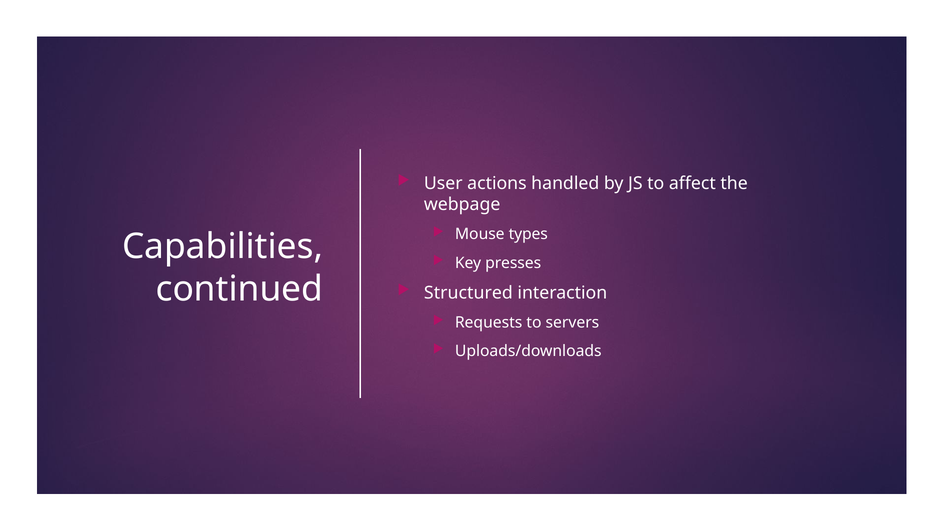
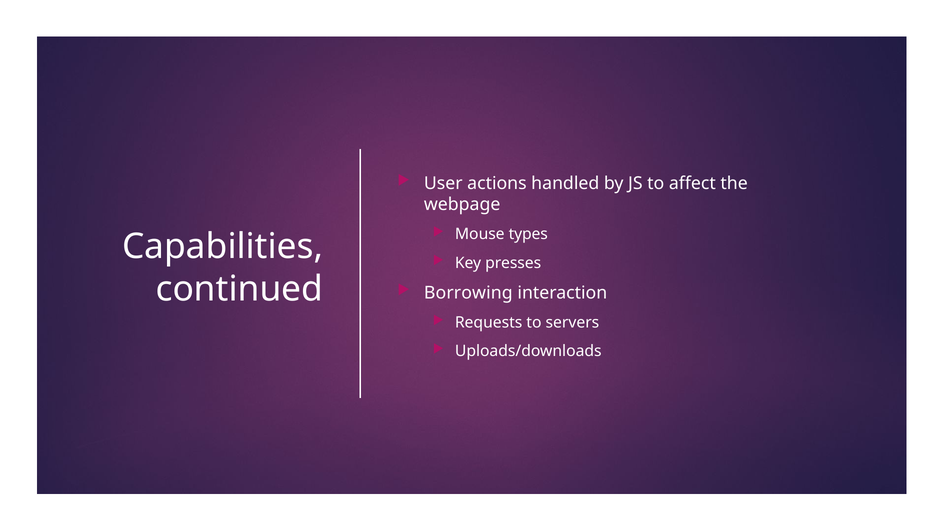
Structured: Structured -> Borrowing
